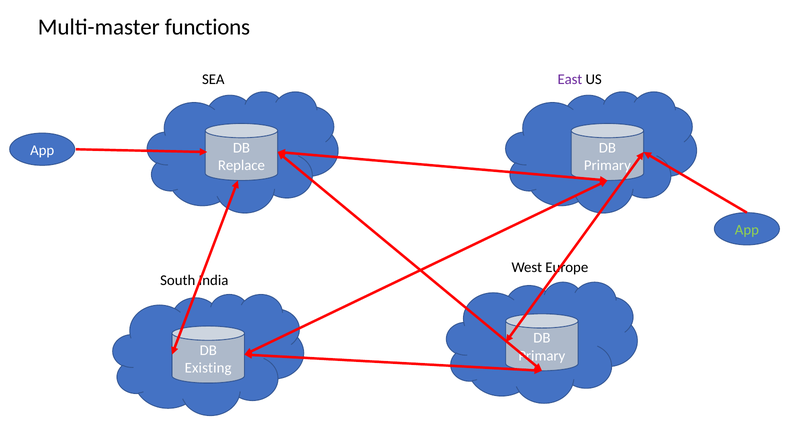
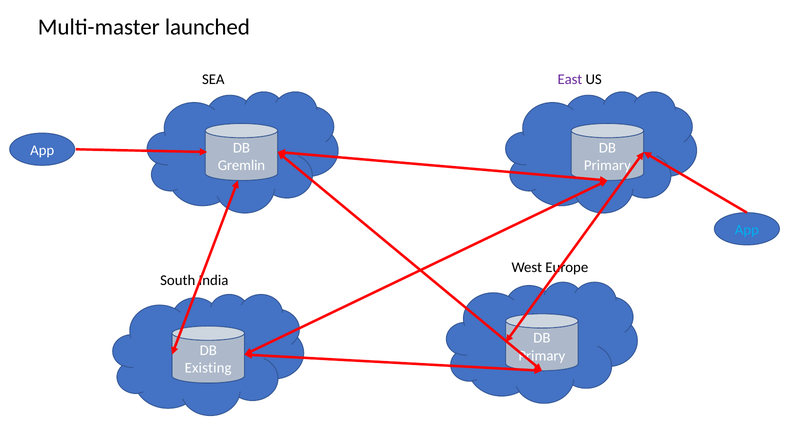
functions: functions -> launched
Replace: Replace -> Gremlin
App at (747, 229) colour: light green -> light blue
